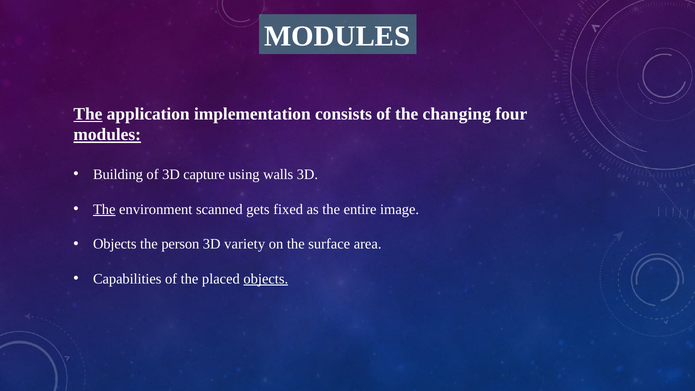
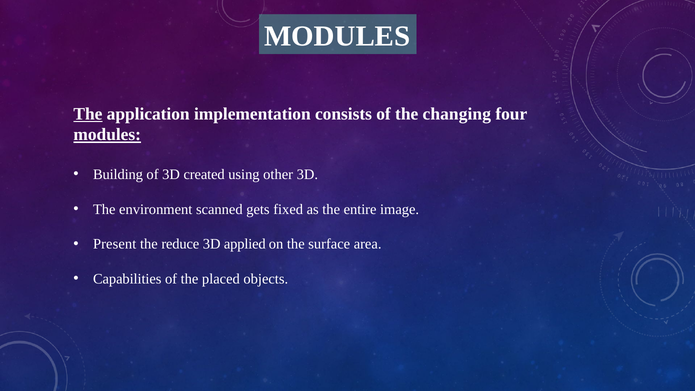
capture: capture -> created
walls: walls -> other
The at (104, 209) underline: present -> none
Objects at (115, 244): Objects -> Present
person: person -> reduce
variety: variety -> applied
objects at (266, 279) underline: present -> none
